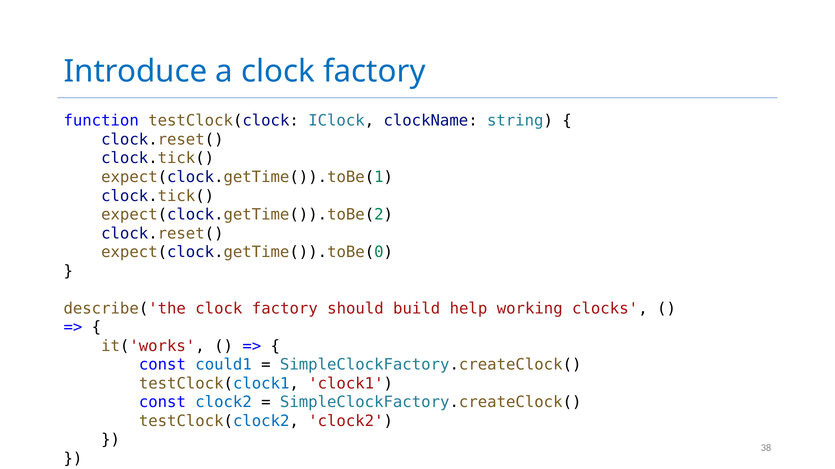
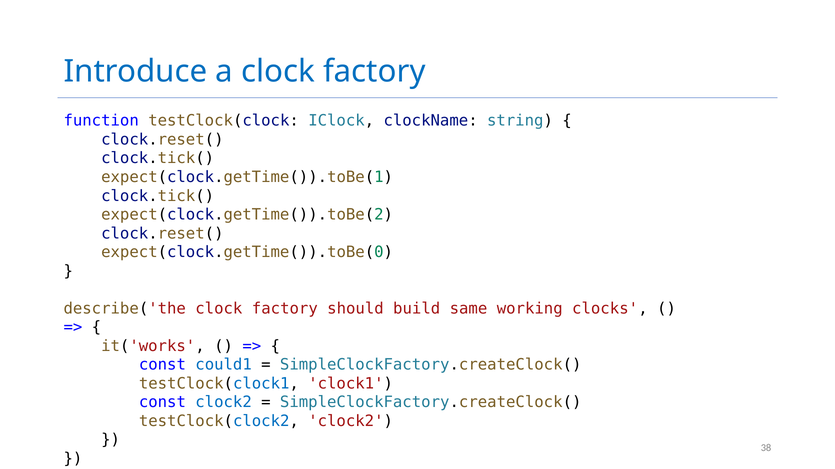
help: help -> same
